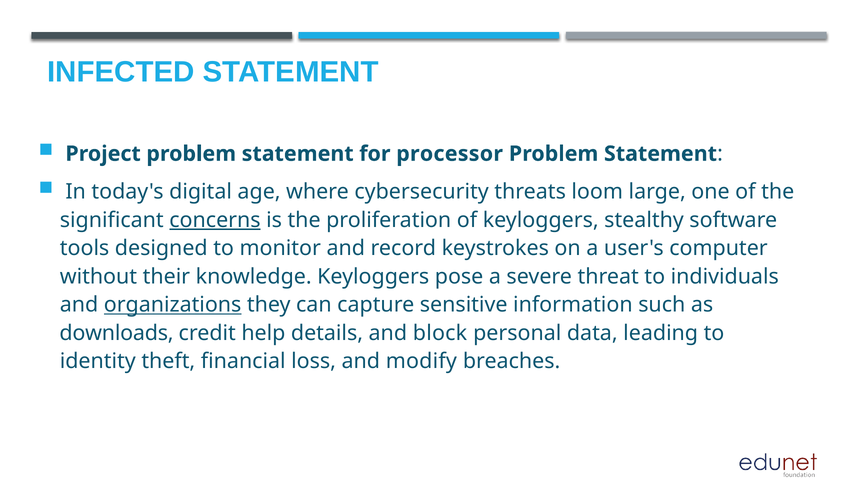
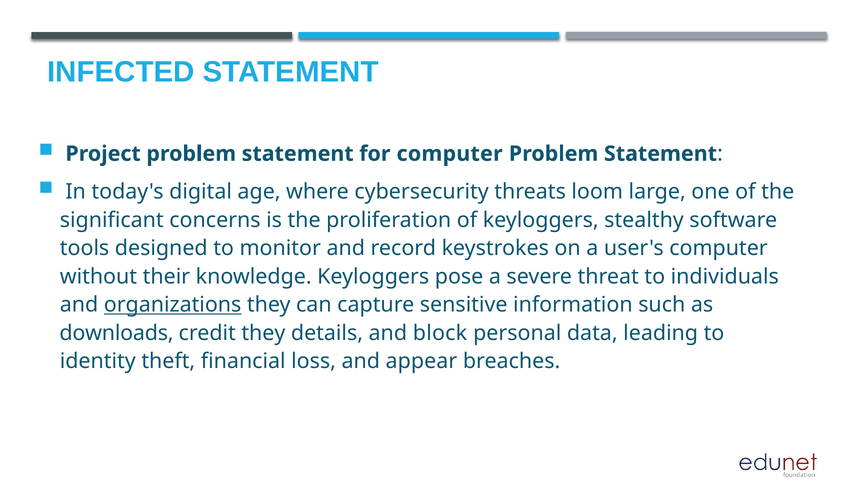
for processor: processor -> computer
concerns underline: present -> none
credit help: help -> they
modify: modify -> appear
